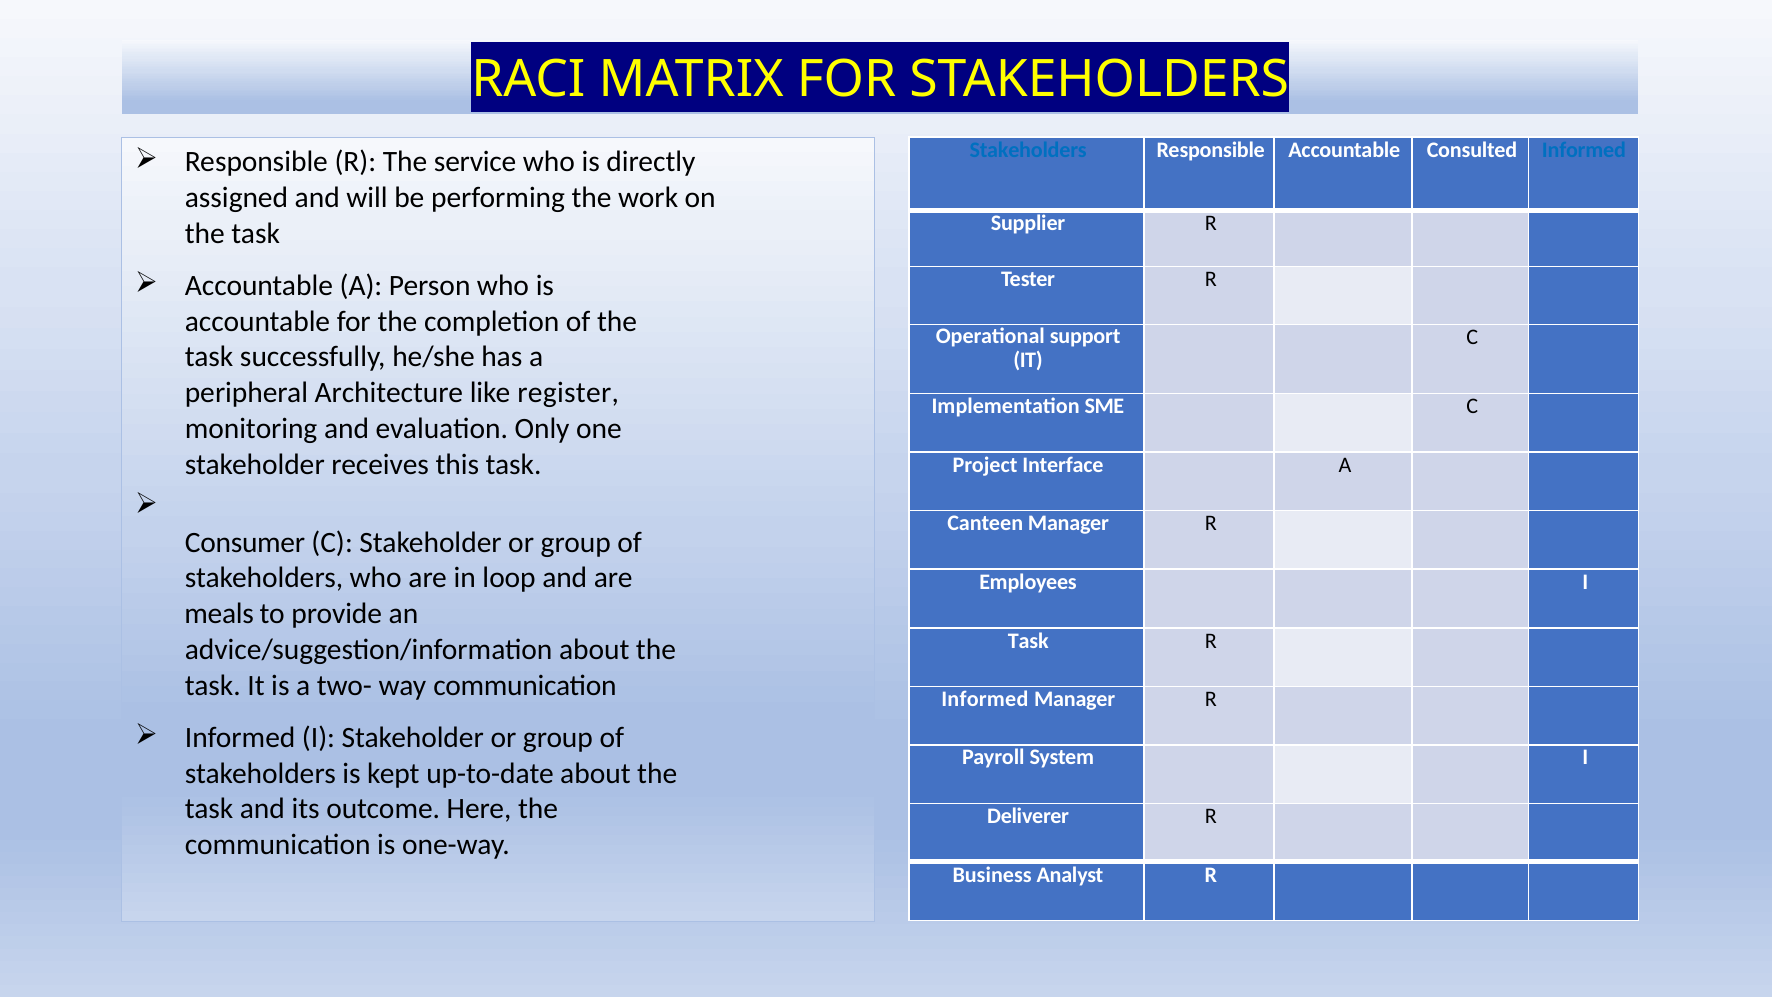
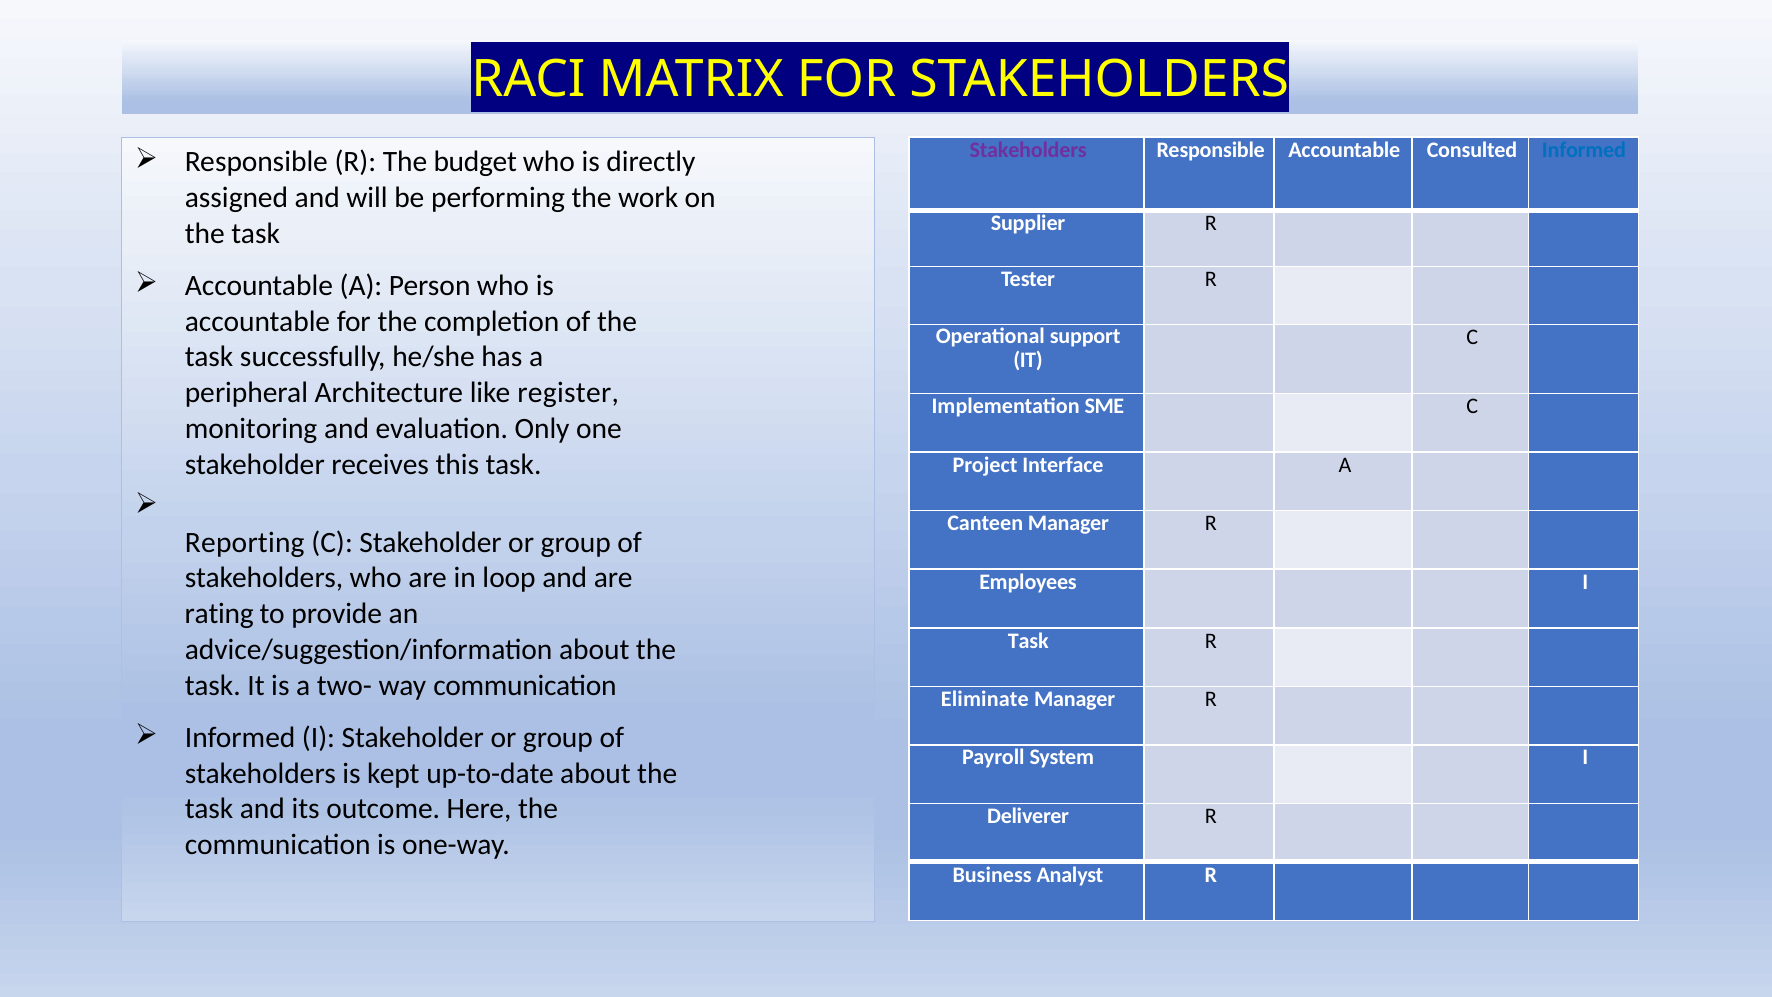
Stakeholders at (1028, 150) colour: blue -> purple
service: service -> budget
Consumer: Consumer -> Reporting
meals: meals -> rating
Informed at (985, 699): Informed -> Eliminate
